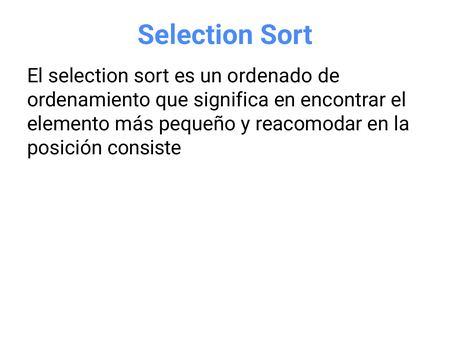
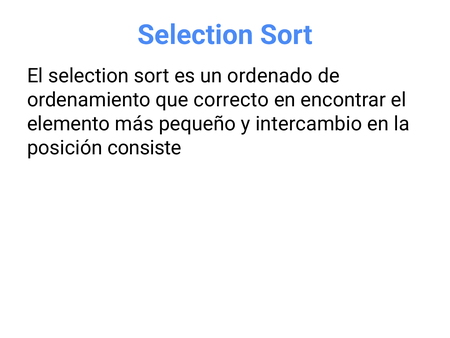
significa: significa -> correcto
reacomodar: reacomodar -> intercambio
